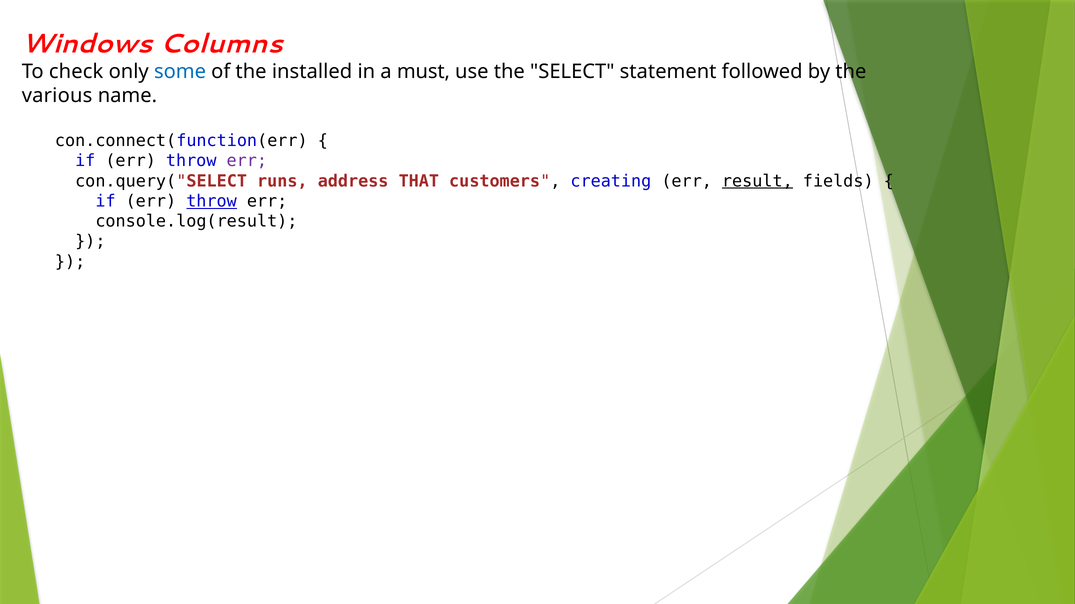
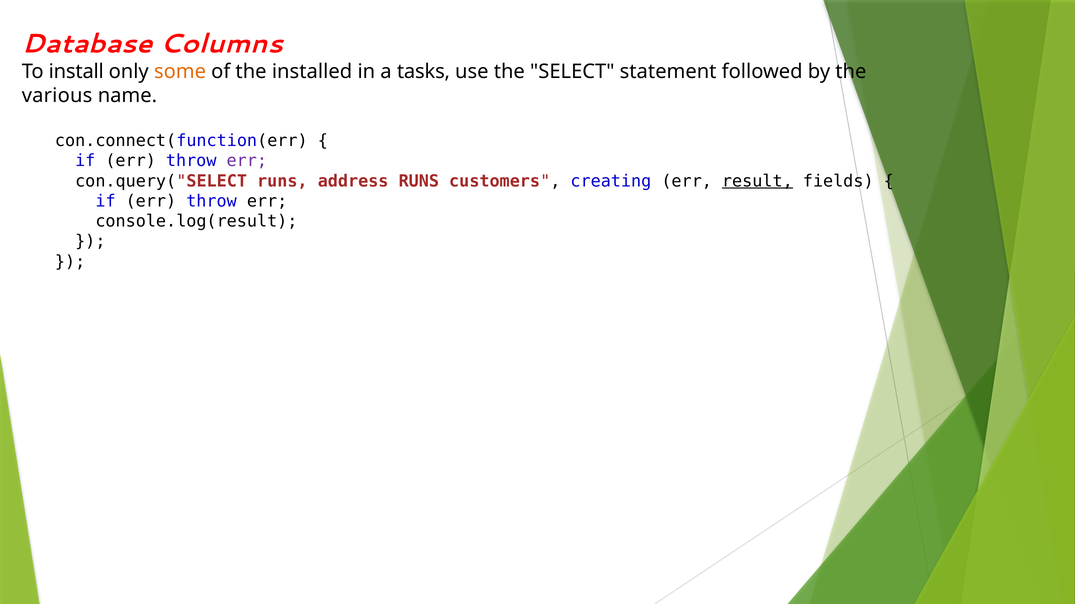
Windows: Windows -> Database
check: check -> install
some colour: blue -> orange
must: must -> tasks
address THAT: THAT -> RUNS
throw at (212, 201) underline: present -> none
